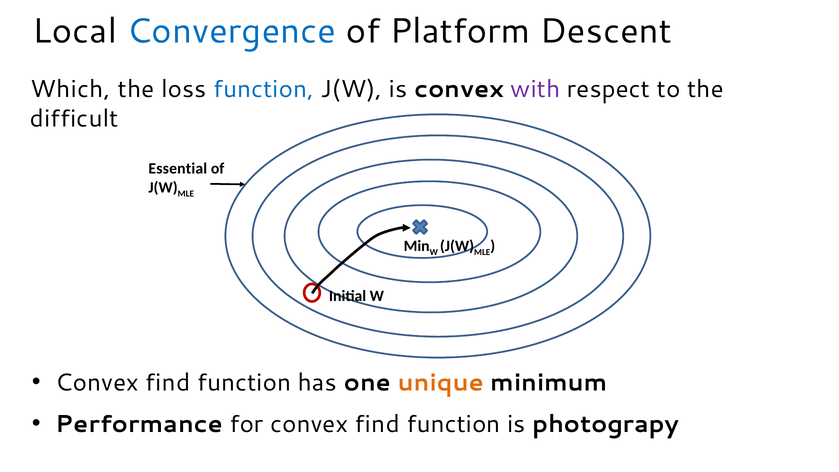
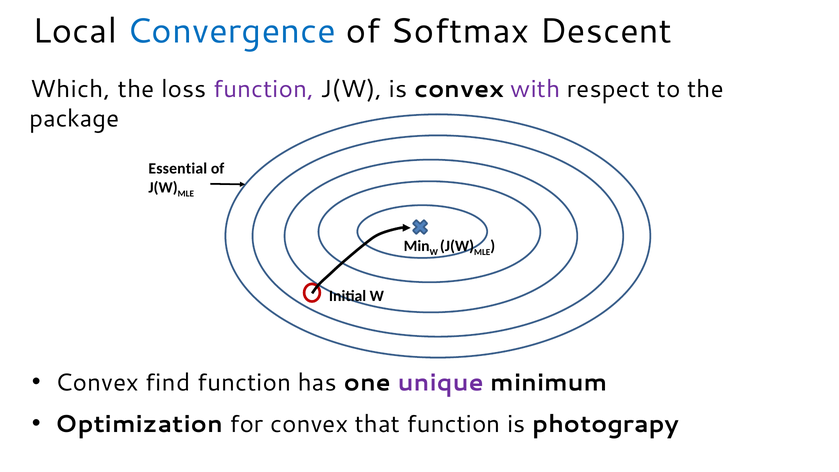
Platform: Platform -> Softmax
function at (264, 89) colour: blue -> purple
difficult: difficult -> package
unique colour: orange -> purple
Performance: Performance -> Optimization
for convex find: find -> that
